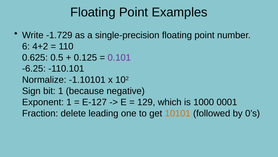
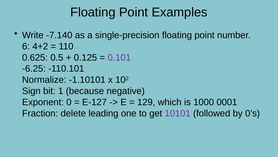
-1.729: -1.729 -> -7.140
Exponent 1: 1 -> 0
10101 colour: orange -> purple
